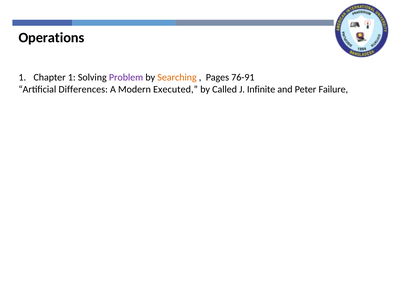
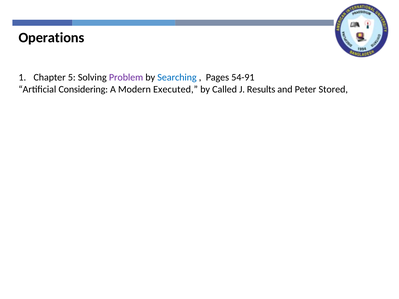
Chapter 1: 1 -> 5
Searching colour: orange -> blue
76-91: 76-91 -> 54-91
Differences: Differences -> Considering
Infinite: Infinite -> Results
Failure: Failure -> Stored
